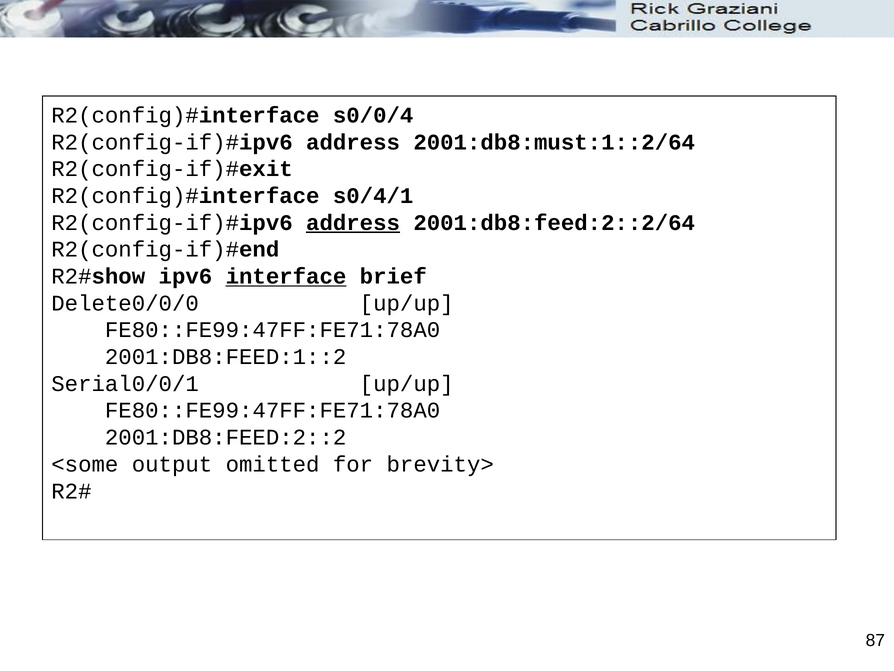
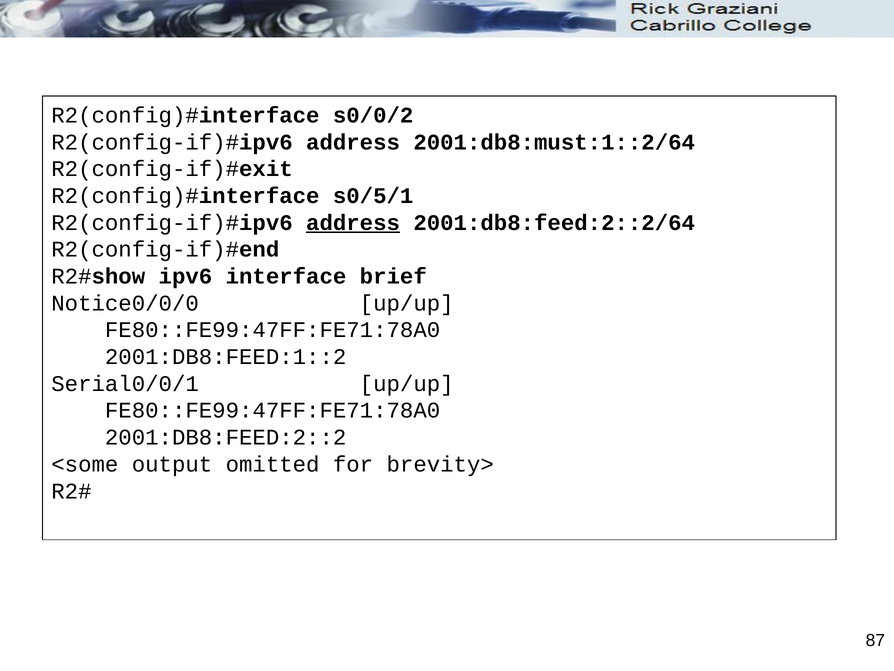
s0/0/4: s0/0/4 -> s0/0/2
s0/4/1: s0/4/1 -> s0/5/1
interface underline: present -> none
Delete0/0/0: Delete0/0/0 -> Notice0/0/0
